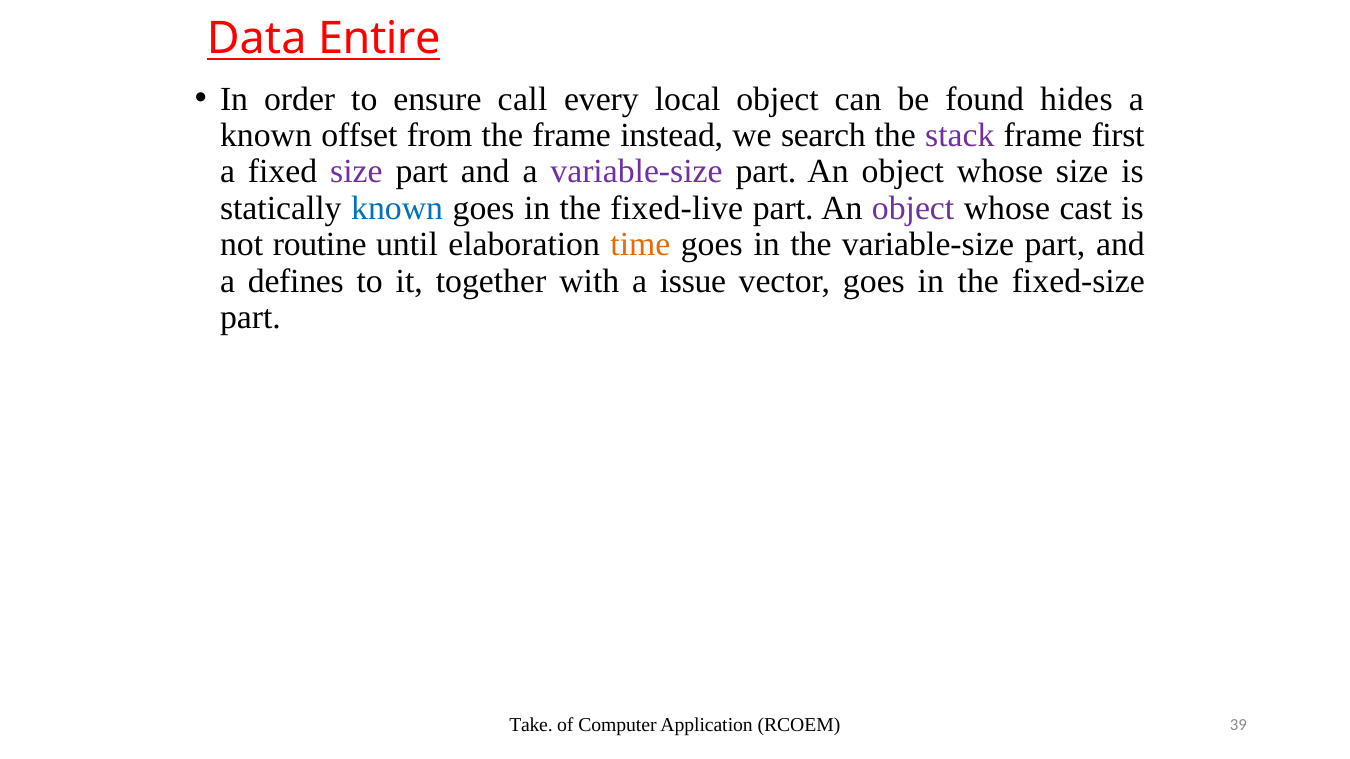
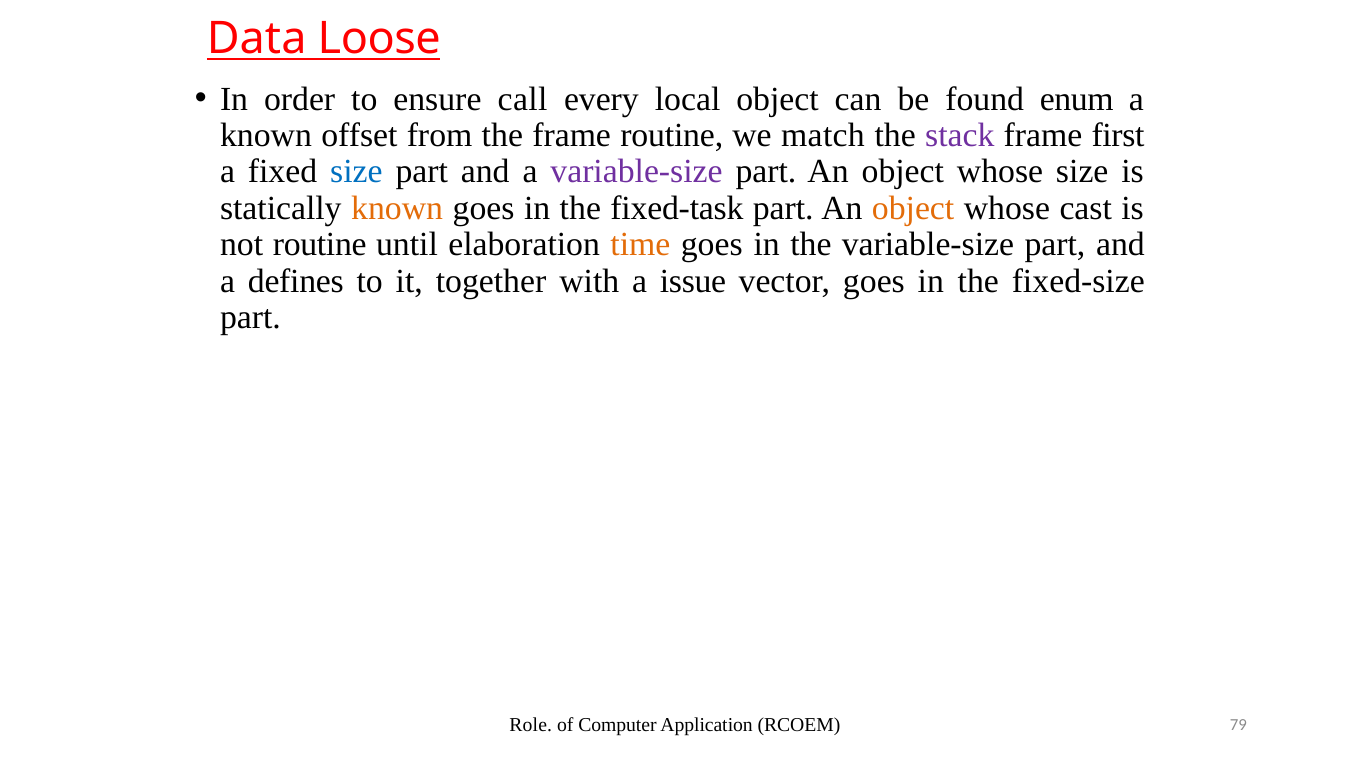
Entire: Entire -> Loose
hides: hides -> enum
frame instead: instead -> routine
search: search -> match
size at (356, 172) colour: purple -> blue
known at (397, 208) colour: blue -> orange
fixed-live: fixed-live -> fixed-task
object at (913, 208) colour: purple -> orange
Take: Take -> Role
39: 39 -> 79
